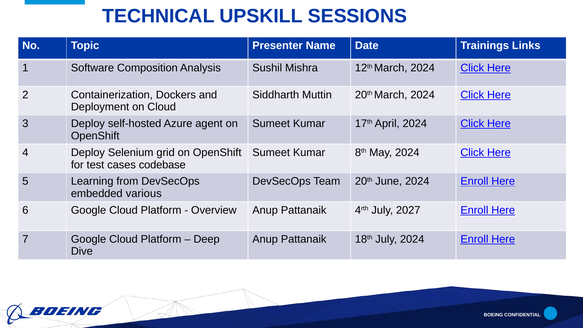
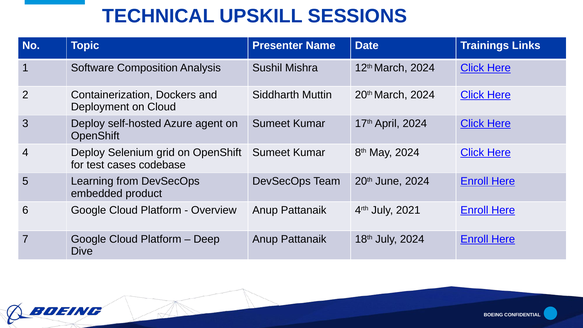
various: various -> product
2027: 2027 -> 2021
